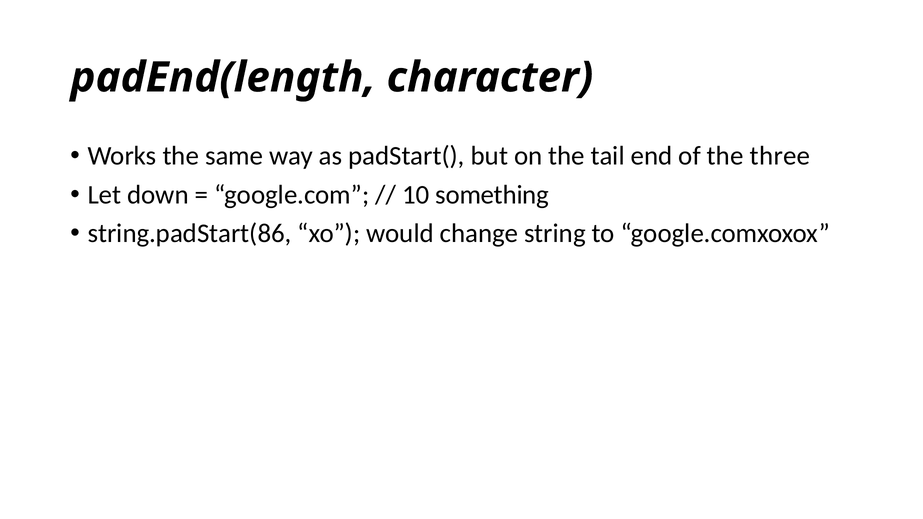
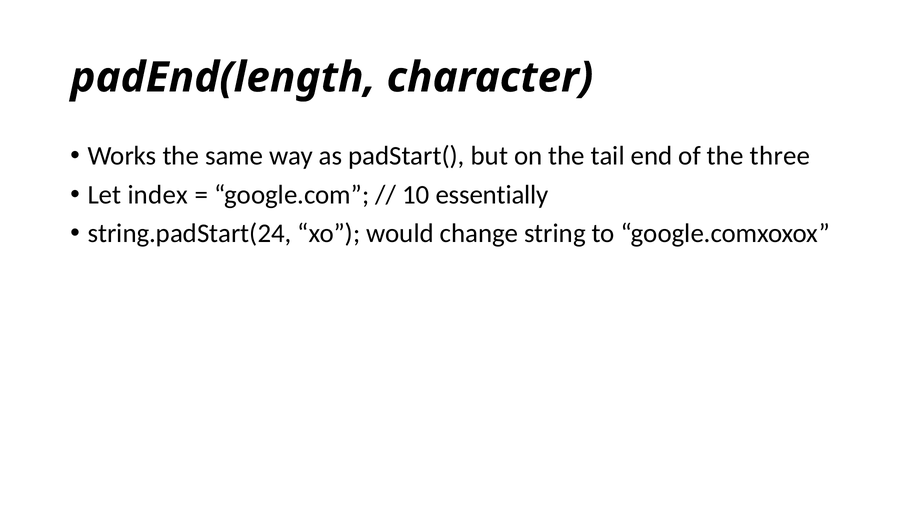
down: down -> index
something: something -> essentially
string.padStart(86: string.padStart(86 -> string.padStart(24
